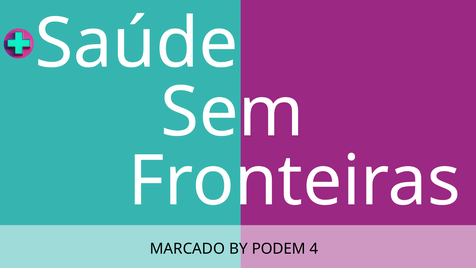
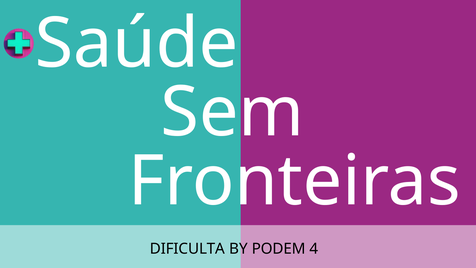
MARCADO: MARCADO -> DIFICULTA
